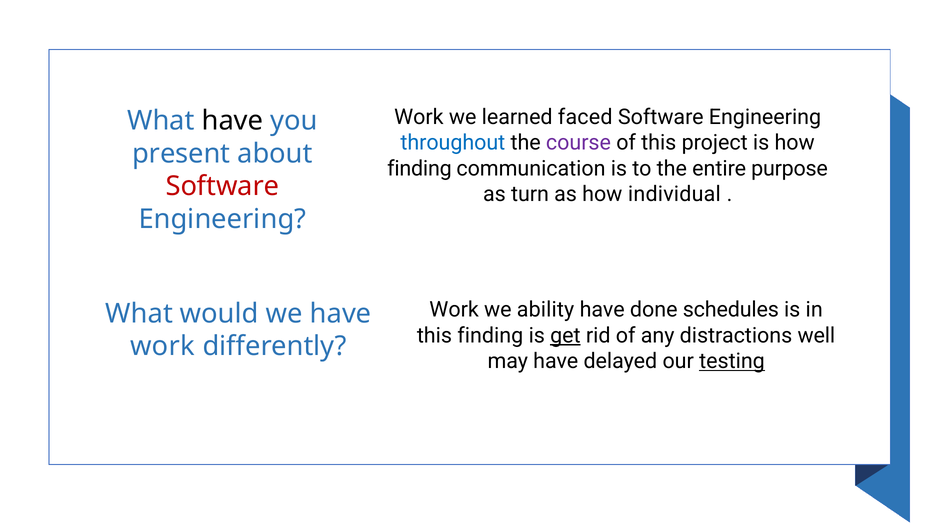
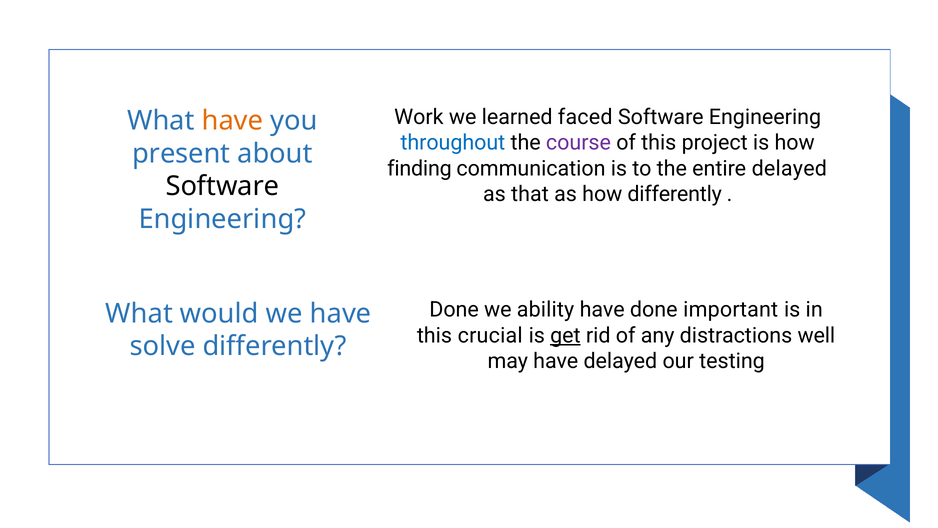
have at (232, 121) colour: black -> orange
entire purpose: purpose -> delayed
Software at (222, 186) colour: red -> black
turn: turn -> that
how individual: individual -> differently
Work at (454, 309): Work -> Done
schedules: schedules -> important
this finding: finding -> crucial
work at (163, 346): work -> solve
testing underline: present -> none
